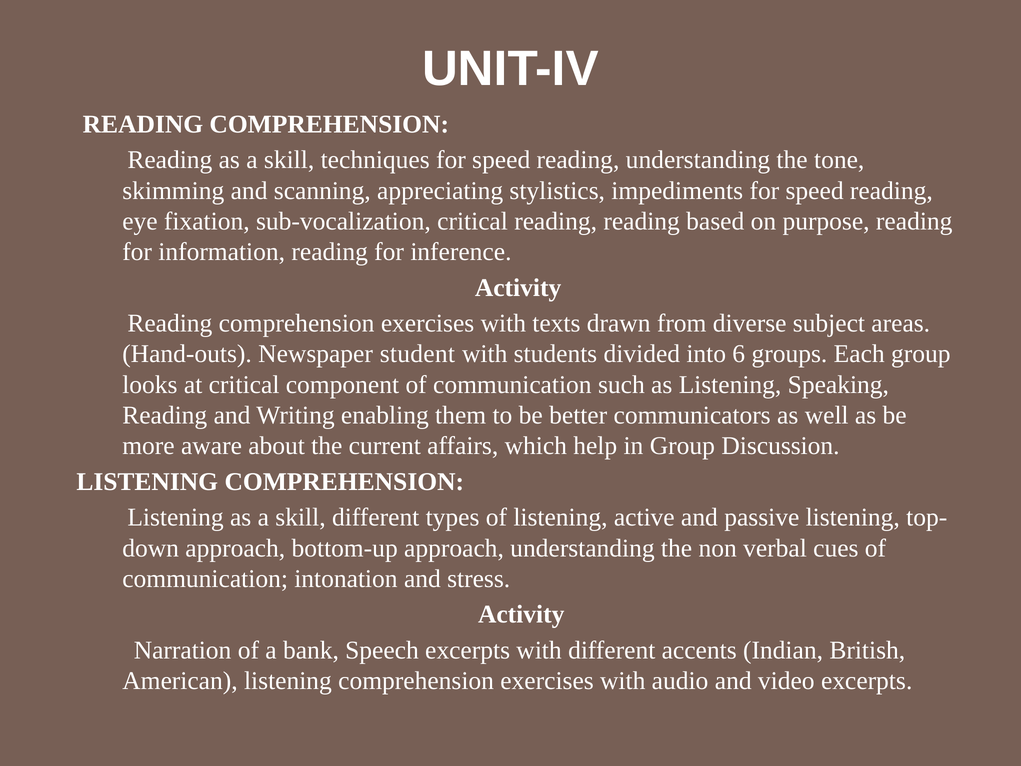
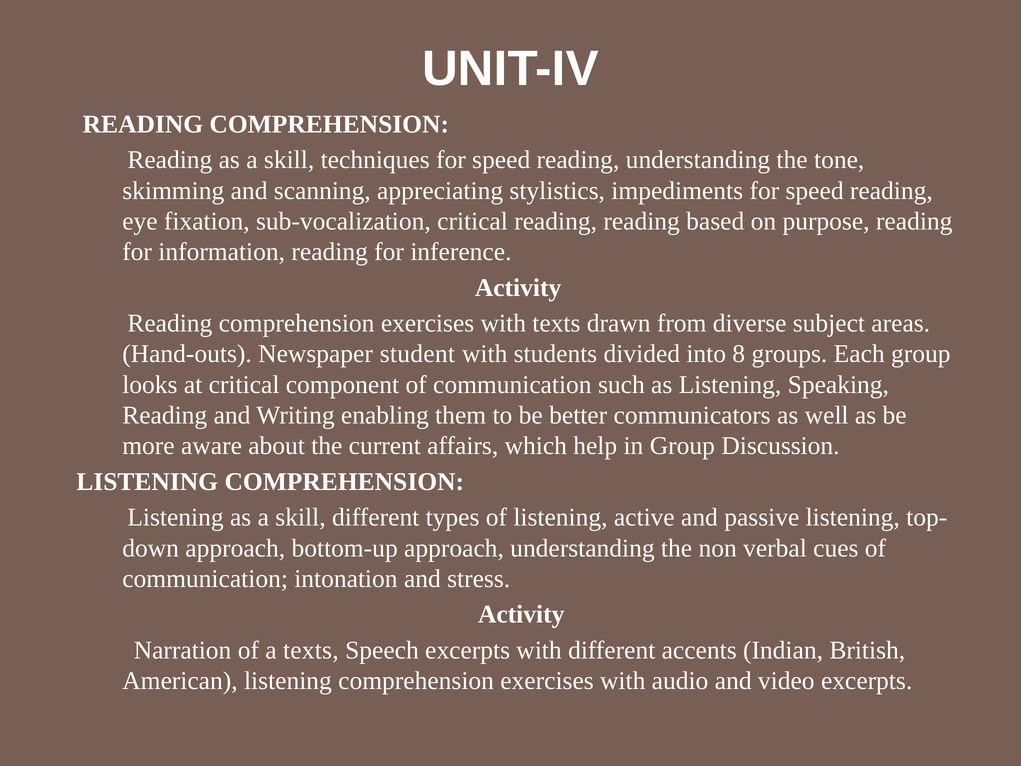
6: 6 -> 8
a bank: bank -> texts
